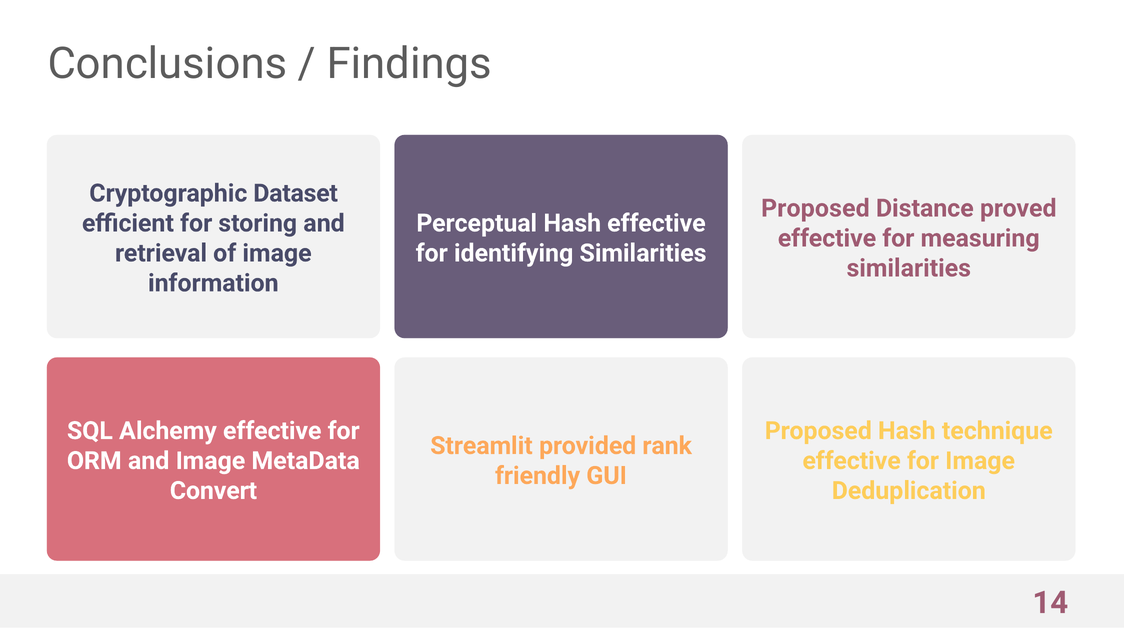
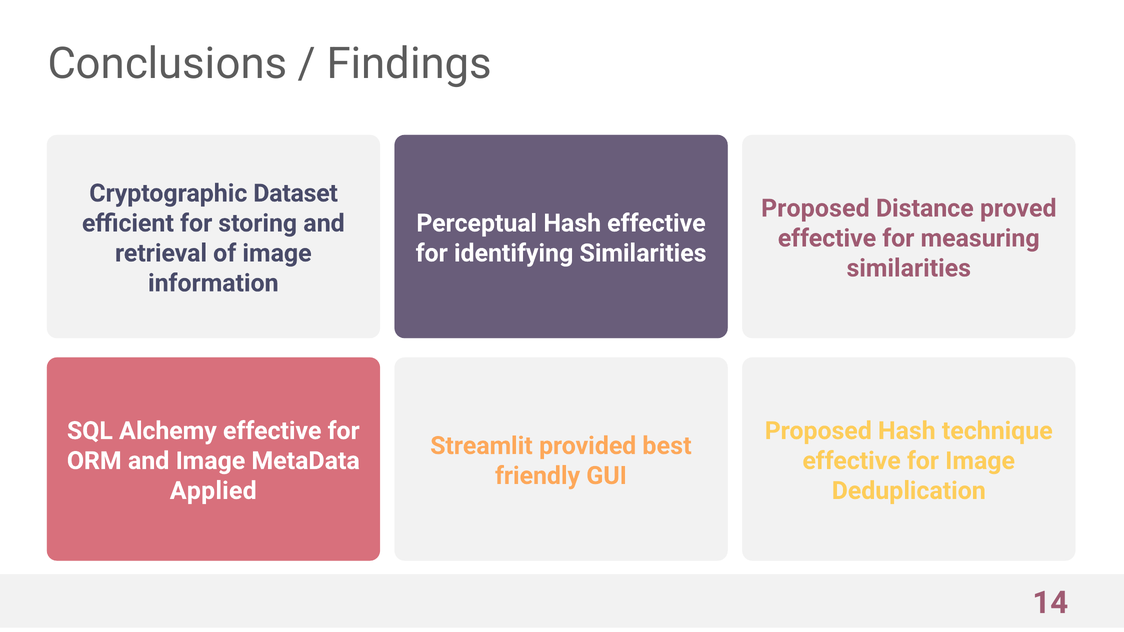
rank: rank -> best
Convert: Convert -> Applied
